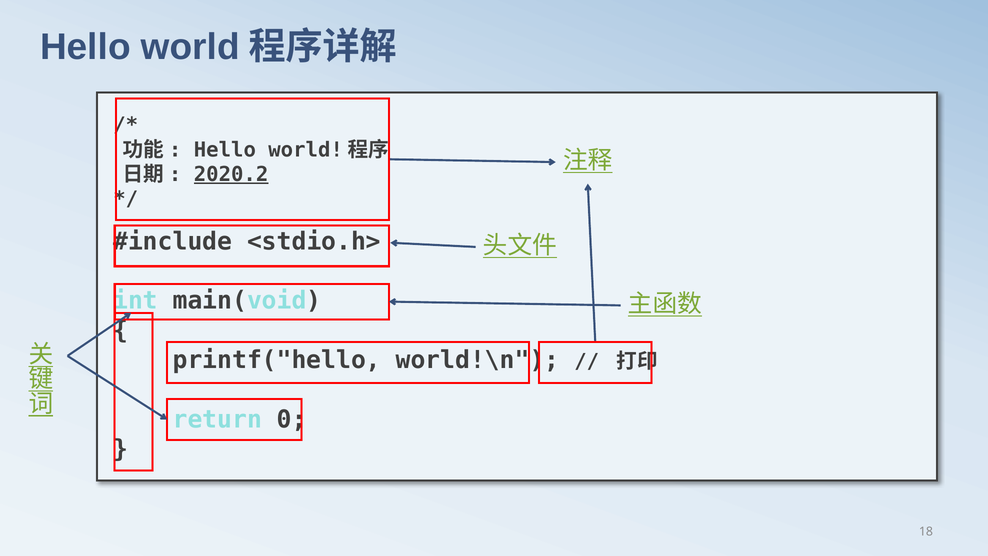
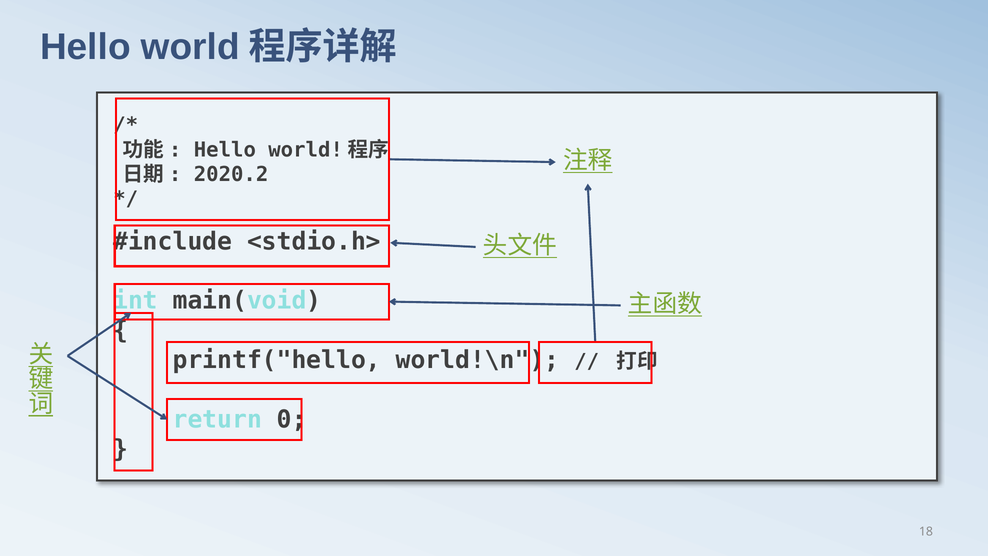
2020.2 underline: present -> none
